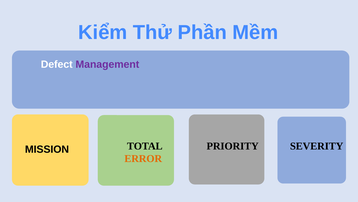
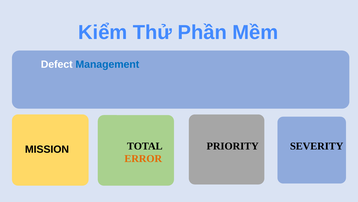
Management colour: purple -> blue
